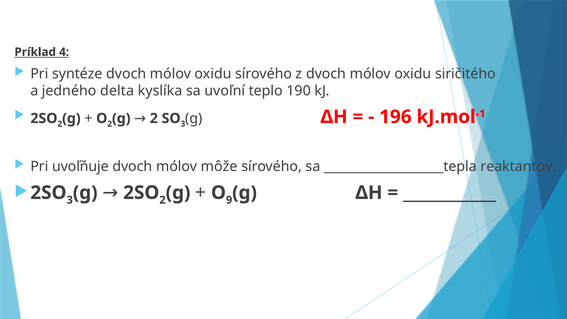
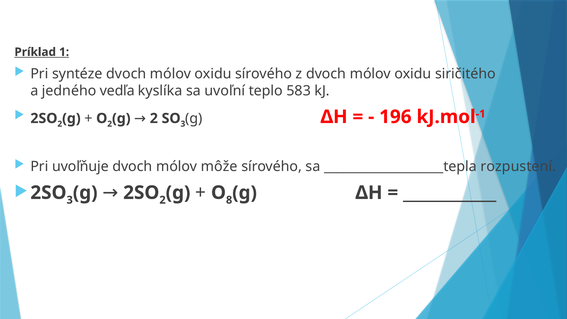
4: 4 -> 1
delta: delta -> vedľa
190: 190 -> 583
reaktantov: reaktantov -> rozpustení
9: 9 -> 8
